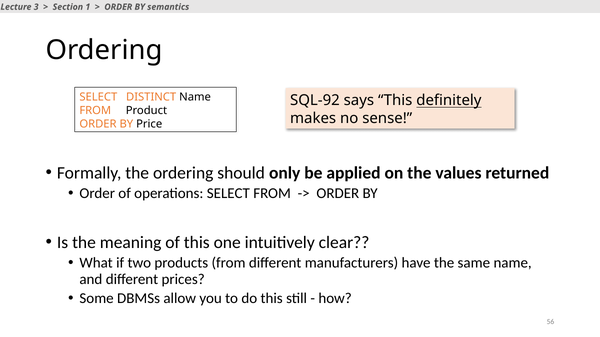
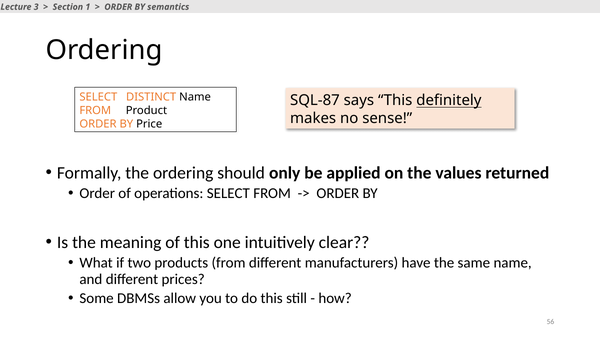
SQL-92: SQL-92 -> SQL-87
